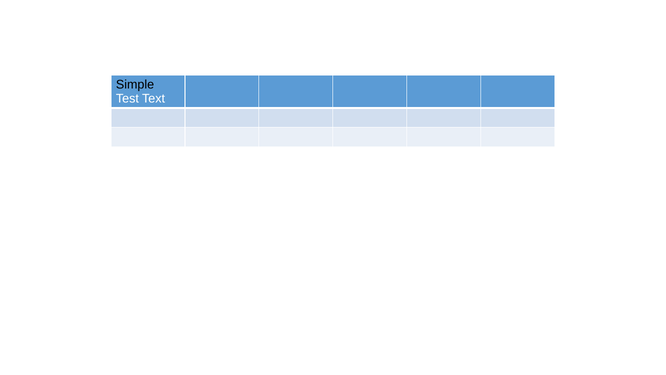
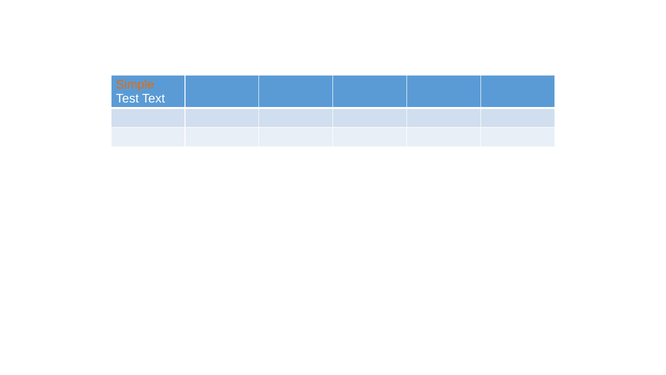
Simple colour: black -> orange
